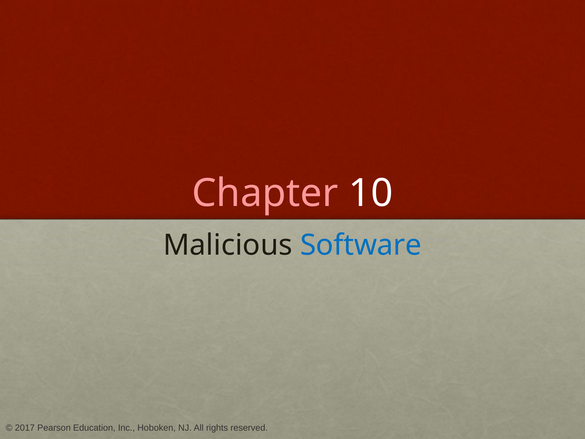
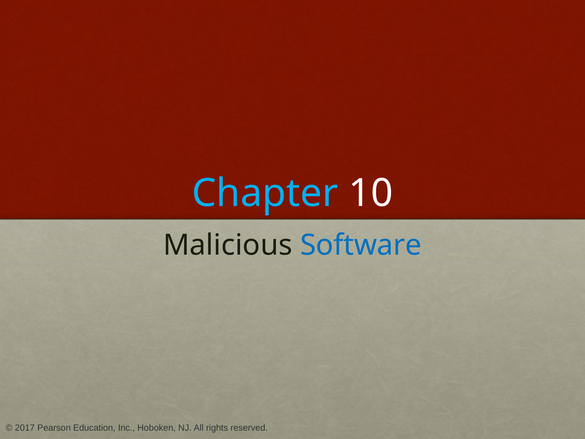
Chapter colour: pink -> light blue
